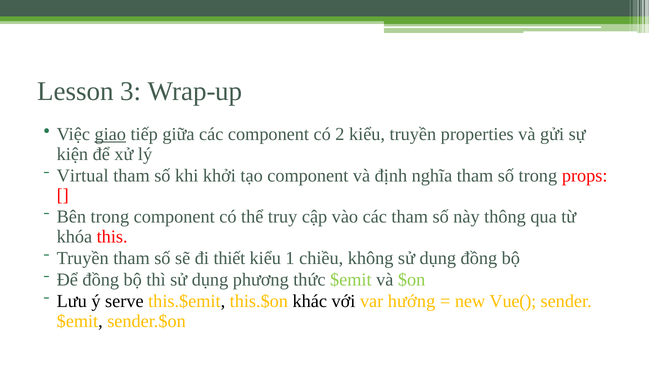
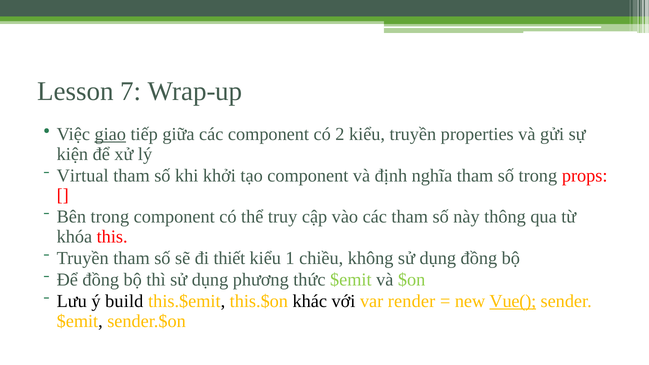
3: 3 -> 7
serve: serve -> build
hướng: hướng -> render
Vue( underline: none -> present
